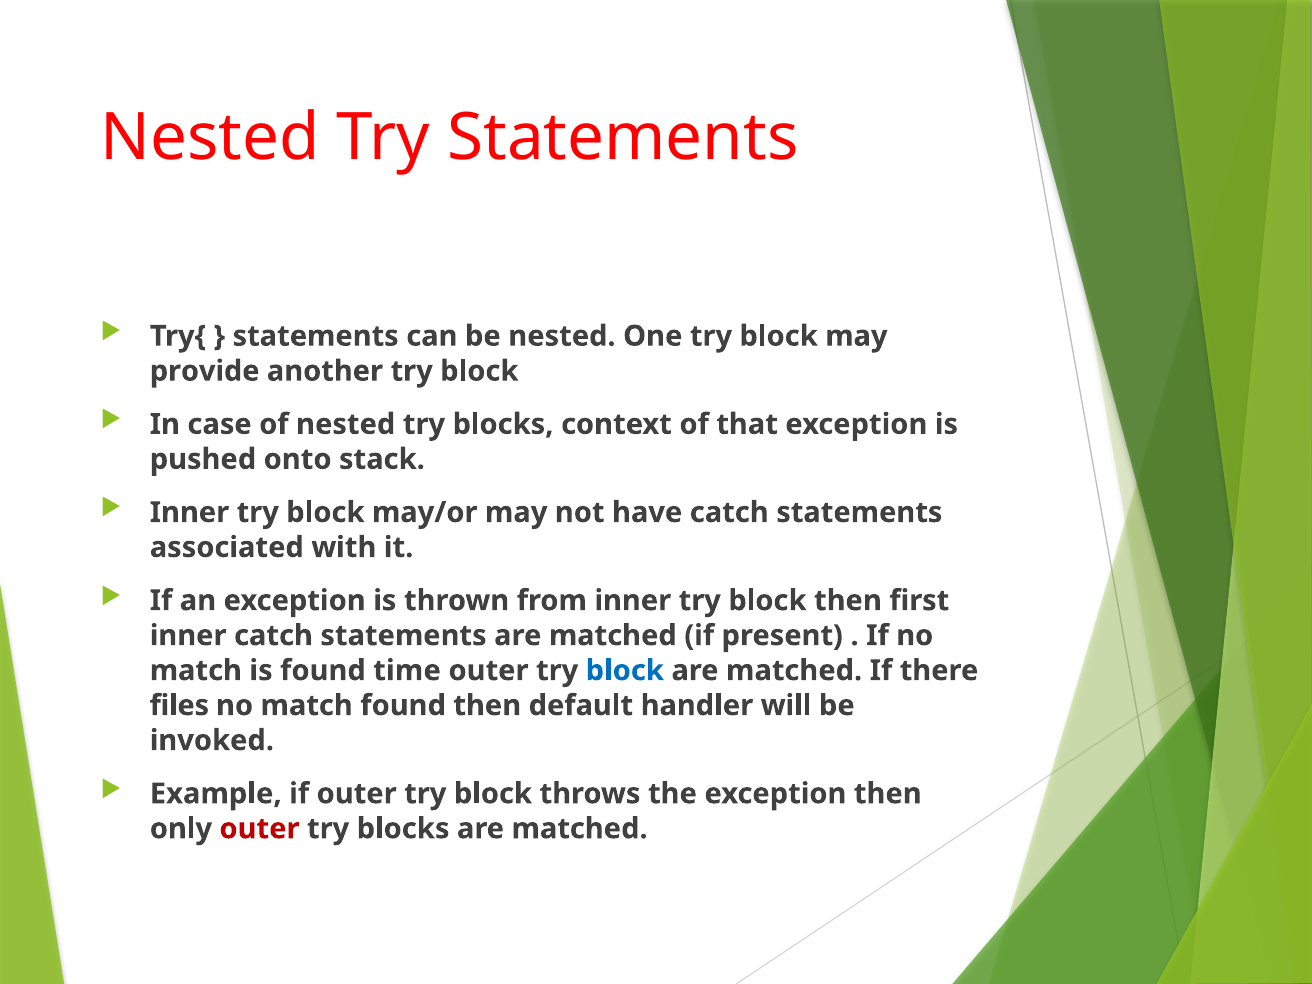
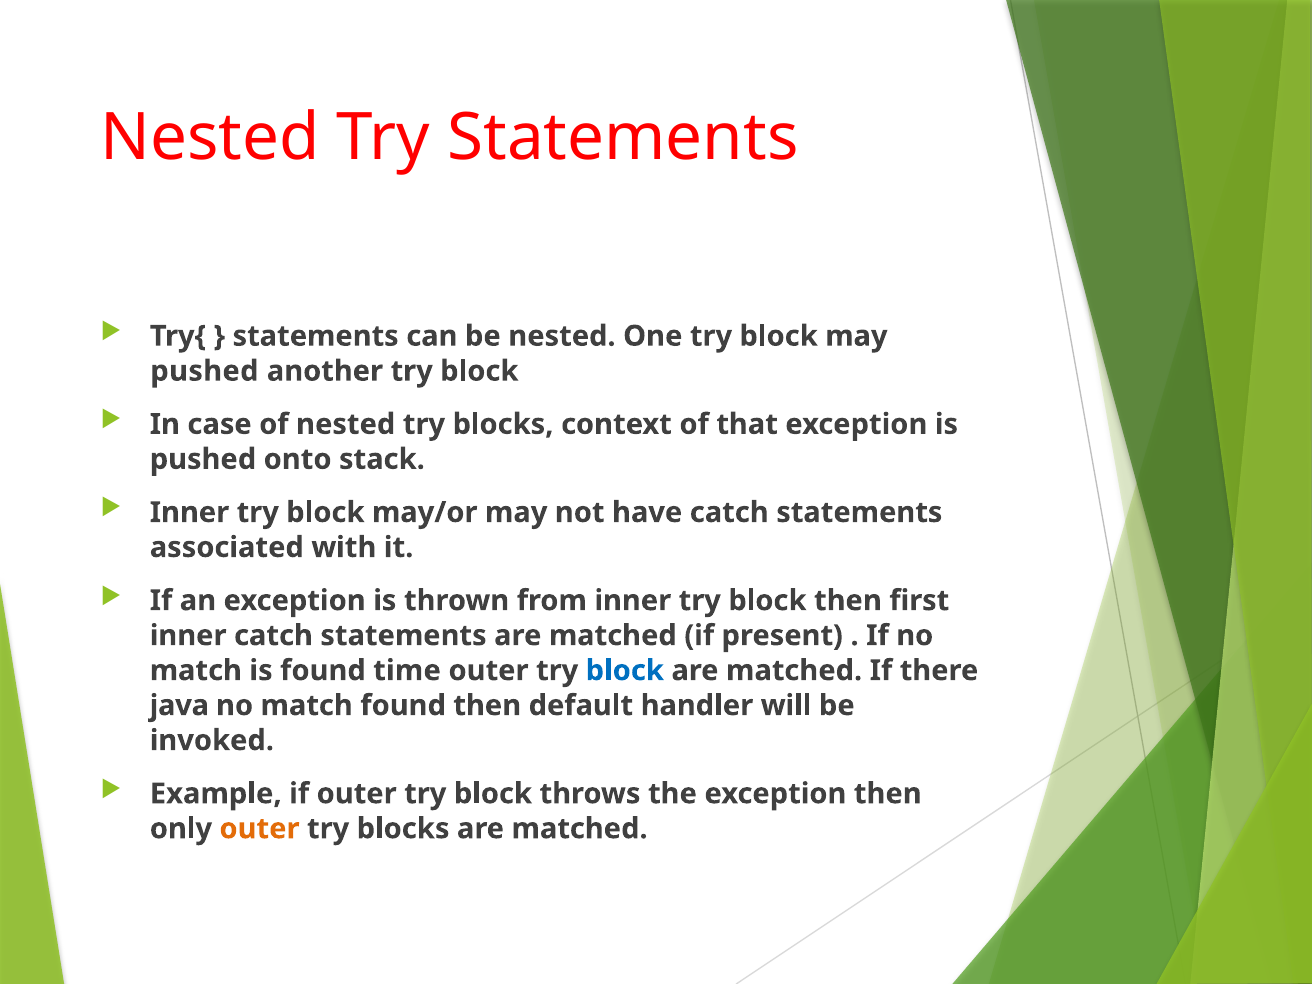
provide at (205, 371): provide -> pushed
files: files -> java
outer at (259, 829) colour: red -> orange
